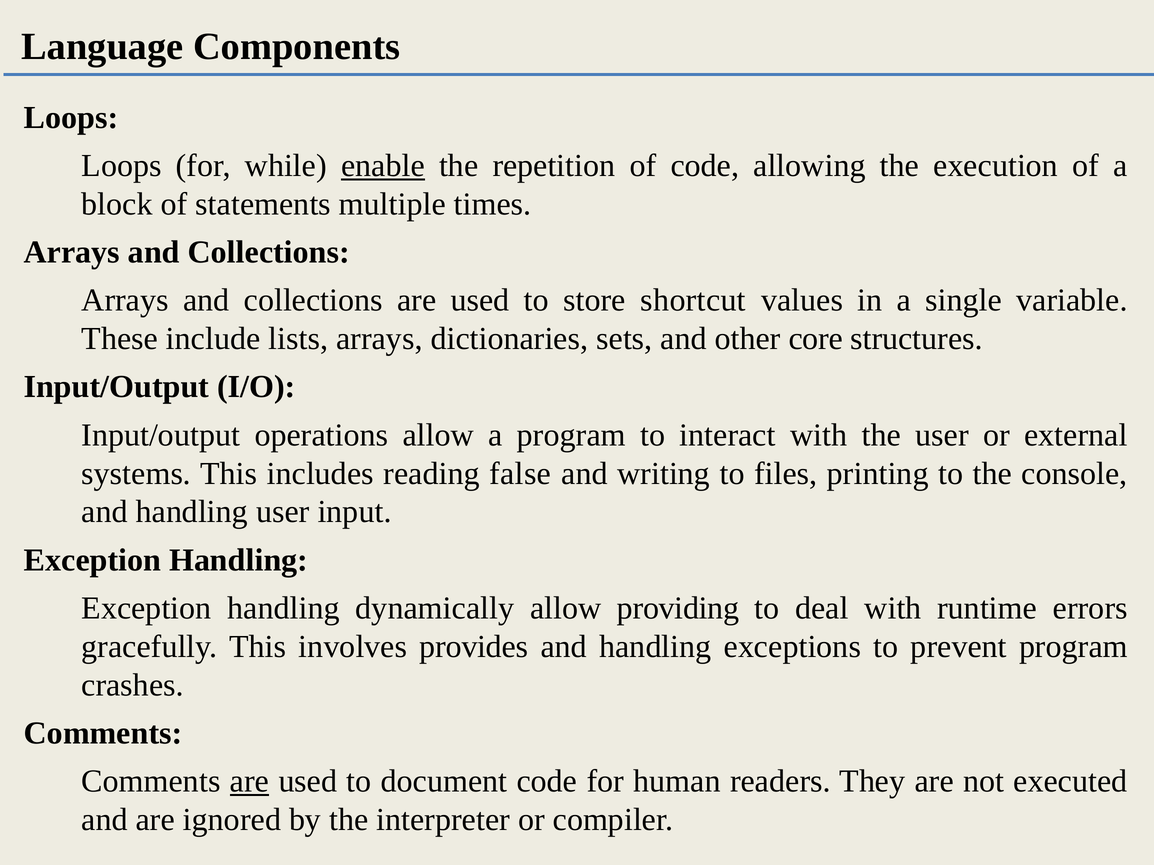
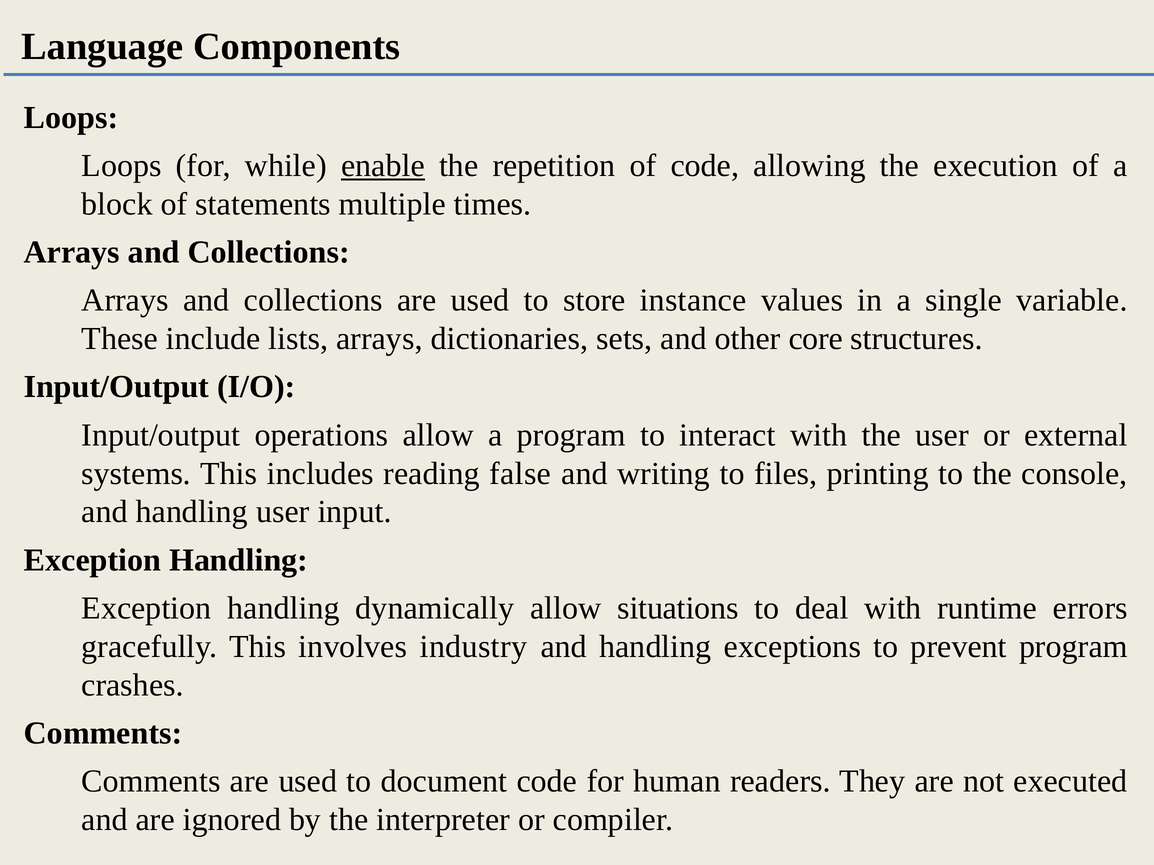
shortcut: shortcut -> instance
providing: providing -> situations
provides: provides -> industry
are at (249, 782) underline: present -> none
